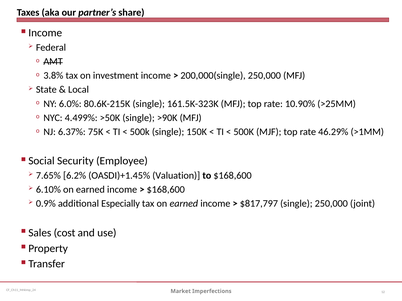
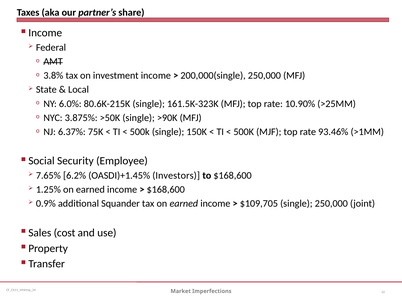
4.499%: 4.499% -> 3.875%
46.29%: 46.29% -> 93.46%
Valuation: Valuation -> Investors
6.10%: 6.10% -> 1.25%
Especially: Especially -> Squander
$817,797: $817,797 -> $109,705
